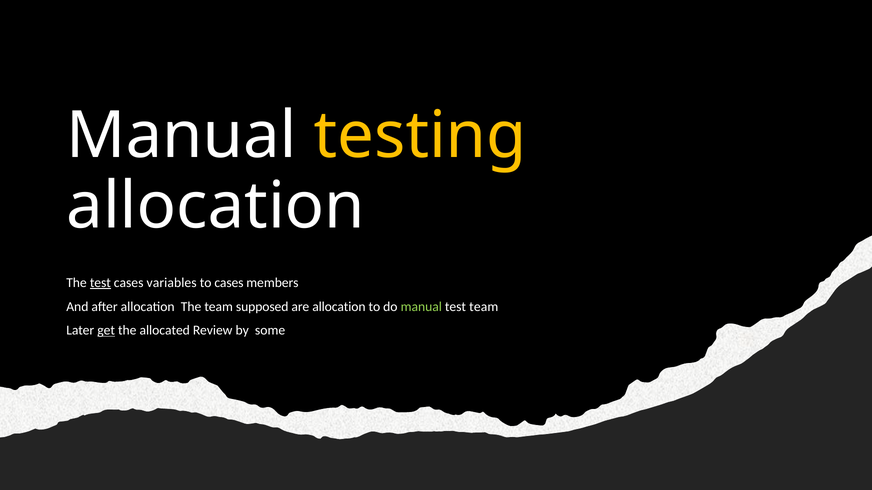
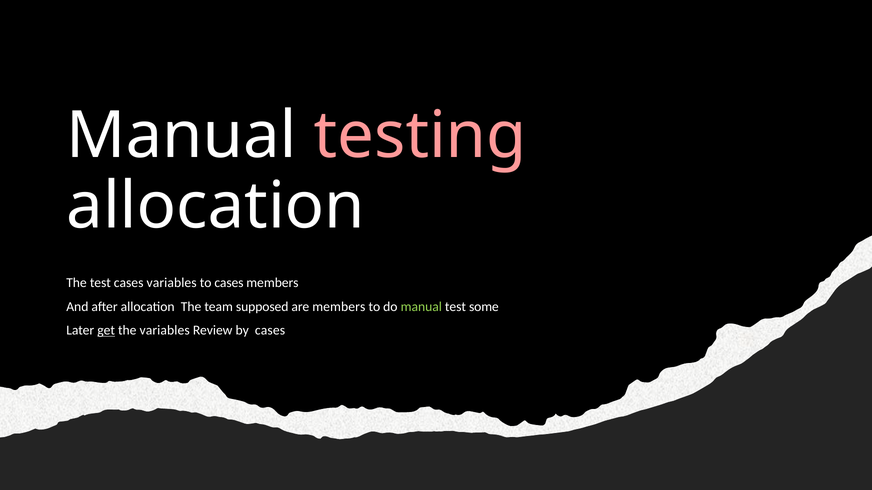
testing colour: yellow -> pink
test at (100, 283) underline: present -> none
are allocation: allocation -> members
test team: team -> some
the allocated: allocated -> variables
by some: some -> cases
